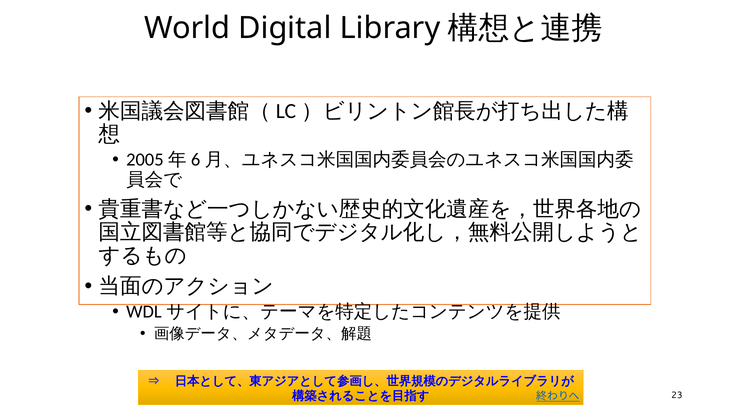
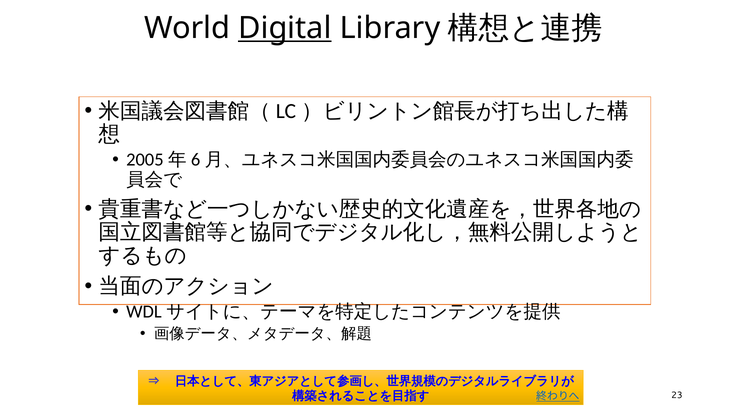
Digital underline: none -> present
